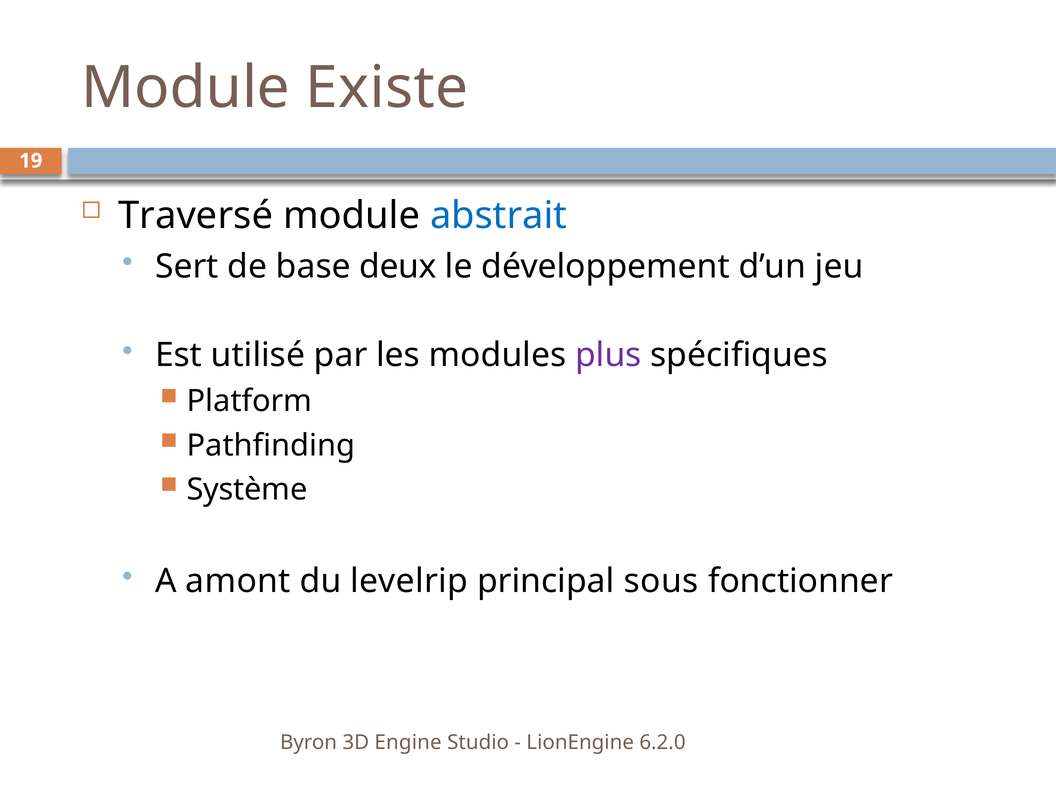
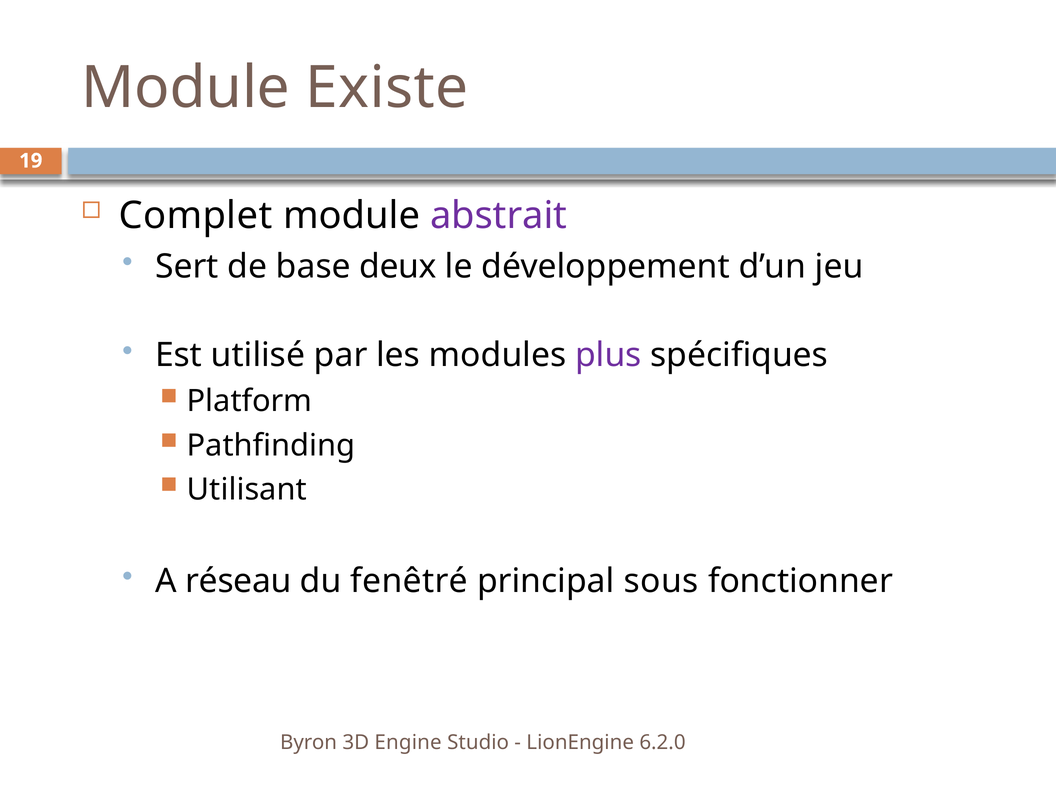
Traversé: Traversé -> Complet
abstrait colour: blue -> purple
Système: Système -> Utilisant
amont: amont -> réseau
levelrip: levelrip -> fenêtré
